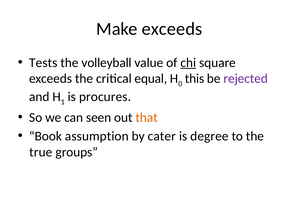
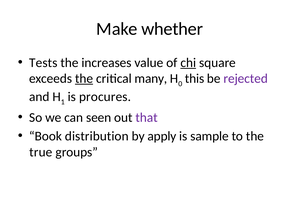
Make exceeds: exceeds -> whether
volleyball: volleyball -> increases
the at (84, 79) underline: none -> present
equal: equal -> many
that colour: orange -> purple
assumption: assumption -> distribution
cater: cater -> apply
degree: degree -> sample
